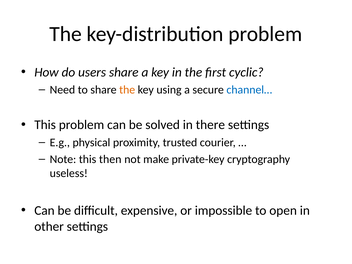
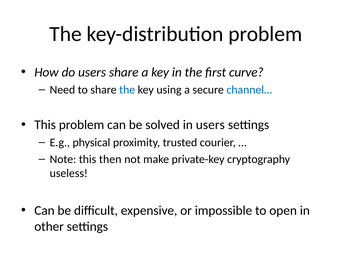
cyclic: cyclic -> curve
the at (127, 90) colour: orange -> blue
in there: there -> users
